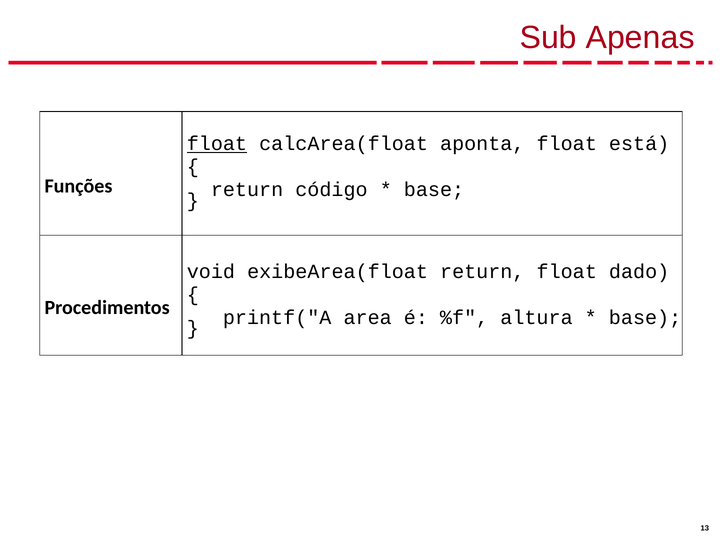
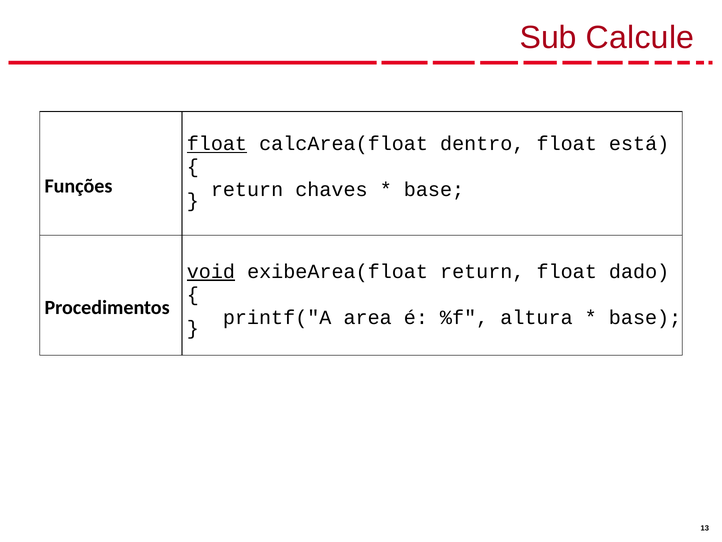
Apenas: Apenas -> Calcule
aponta: aponta -> dentro
código: código -> chaves
void underline: none -> present
